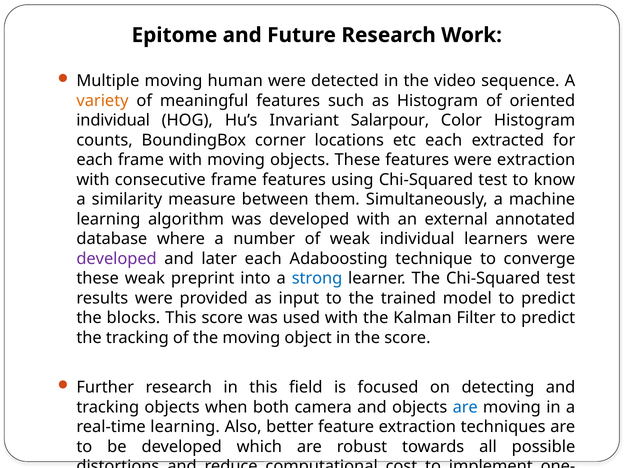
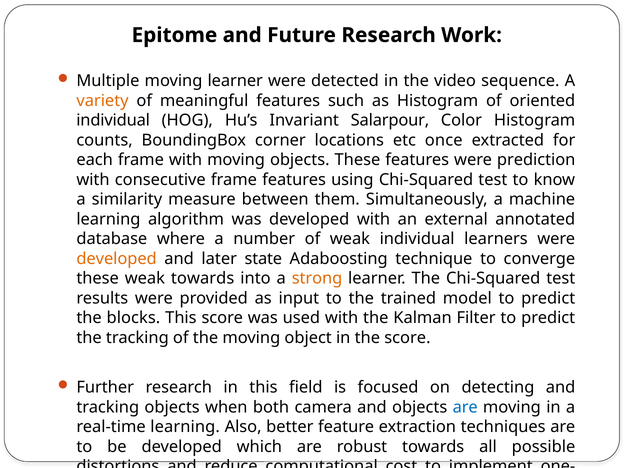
moving human: human -> learner
etc each: each -> once
were extraction: extraction -> prediction
developed at (117, 259) colour: purple -> orange
later each: each -> state
weak preprint: preprint -> towards
strong colour: blue -> orange
